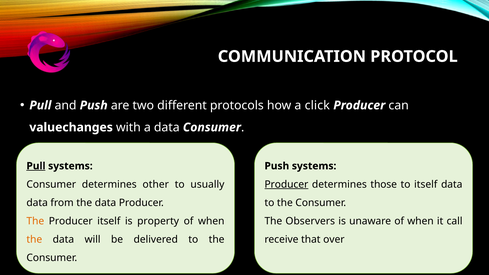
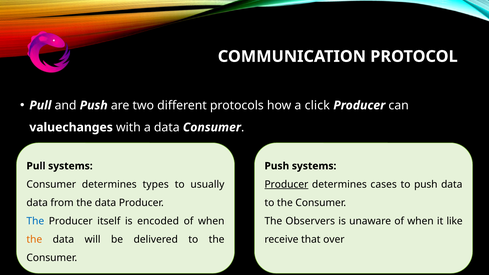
Pull at (36, 166) underline: present -> none
other: other -> types
those: those -> cases
to itself: itself -> push
The at (35, 221) colour: orange -> blue
property: property -> encoded
call: call -> like
